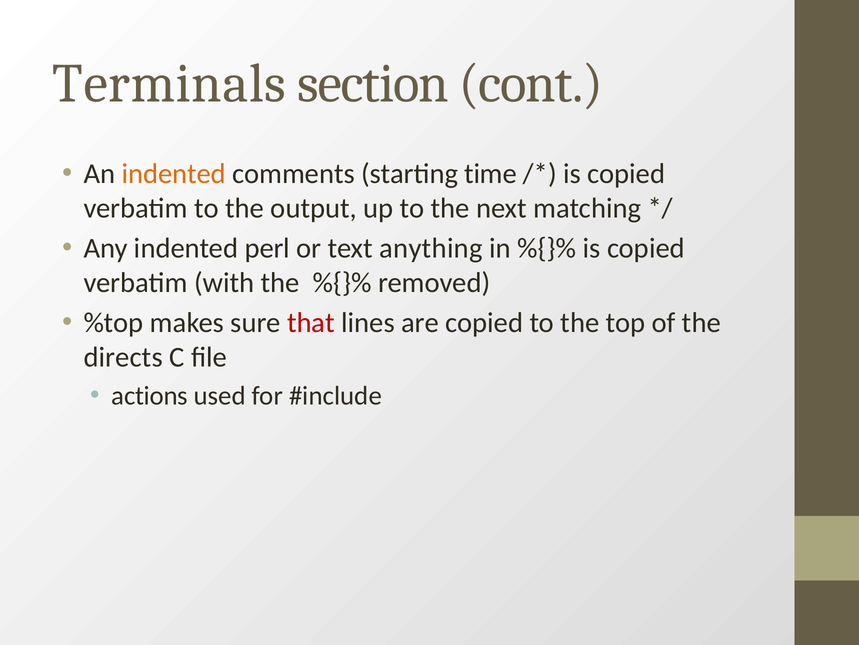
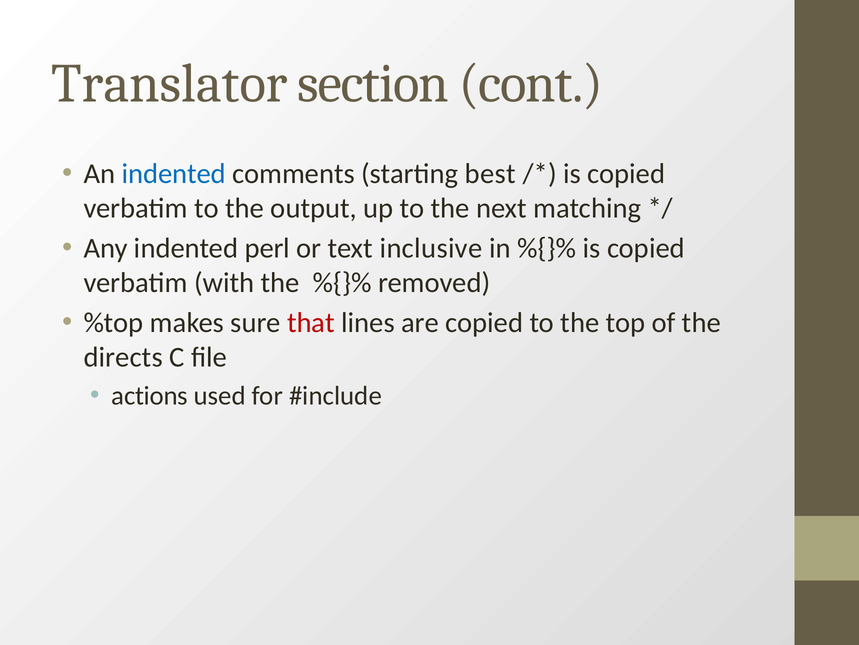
Terminals: Terminals -> Translator
indented at (174, 174) colour: orange -> blue
time: time -> best
anything: anything -> inclusive
